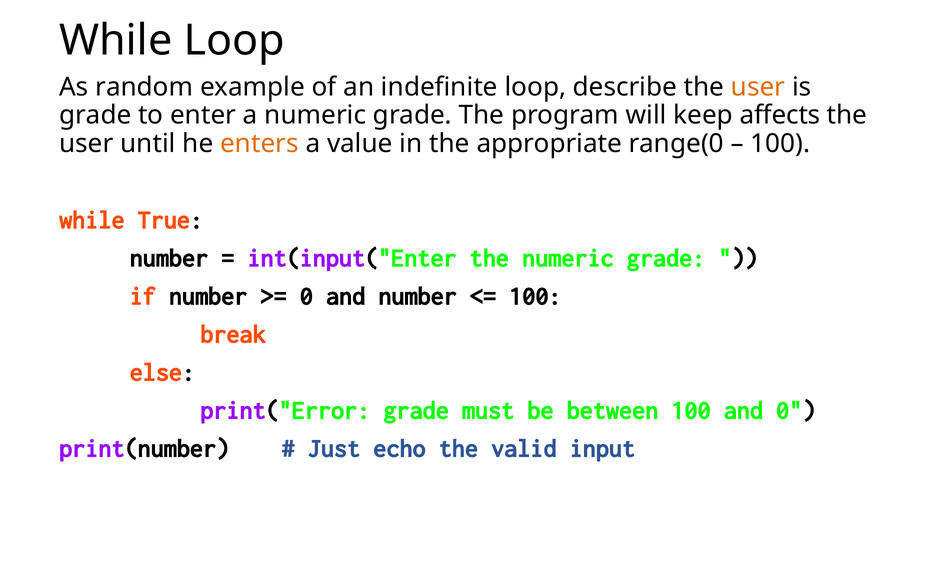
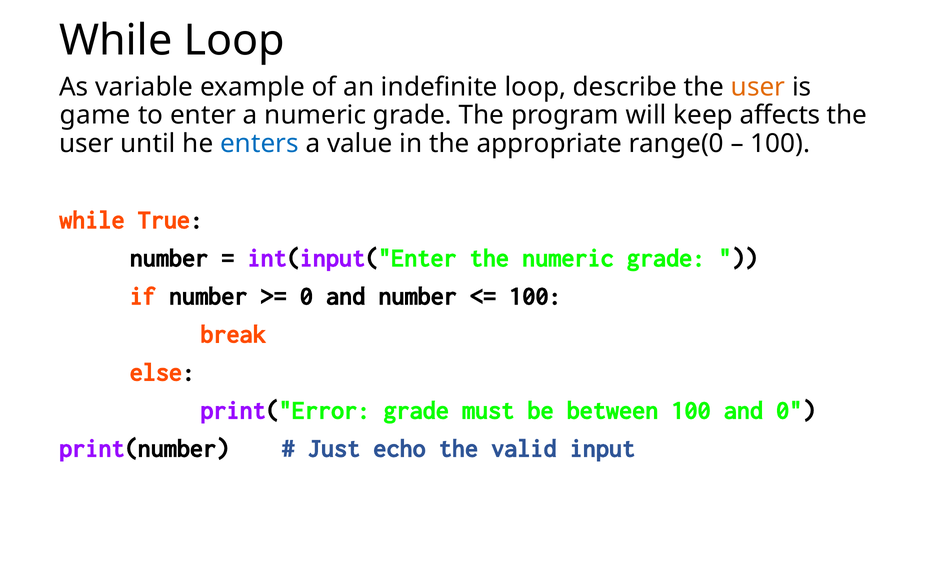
random: random -> variable
grade at (95, 115): grade -> game
enters colour: orange -> blue
